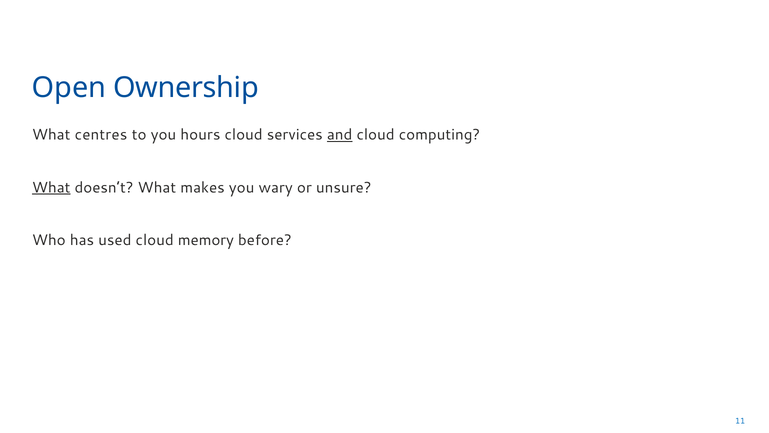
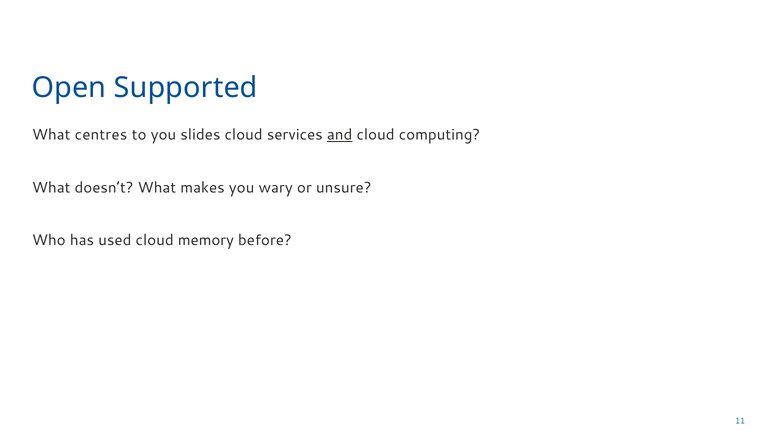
Ownership: Ownership -> Supported
hours: hours -> slides
What at (51, 187) underline: present -> none
